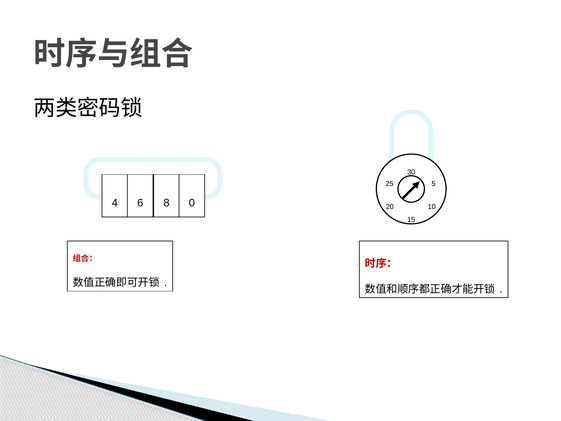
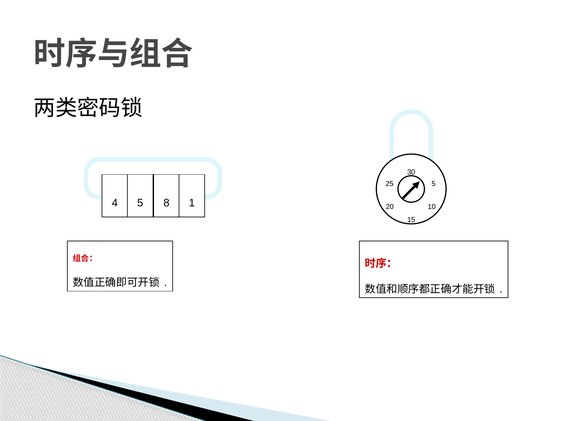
4 6: 6 -> 5
0: 0 -> 1
